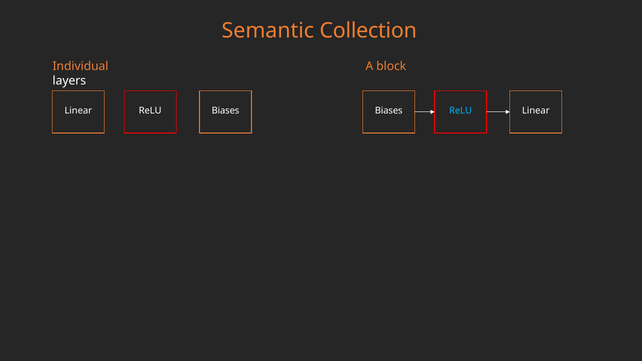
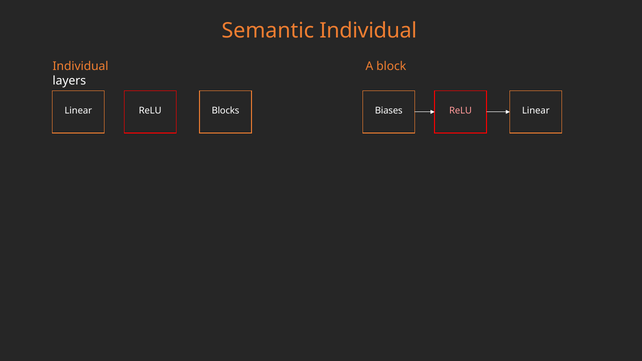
Semantic Collection: Collection -> Individual
Linear Biases: Biases -> Blocks
ReLU at (461, 111) colour: light blue -> pink
